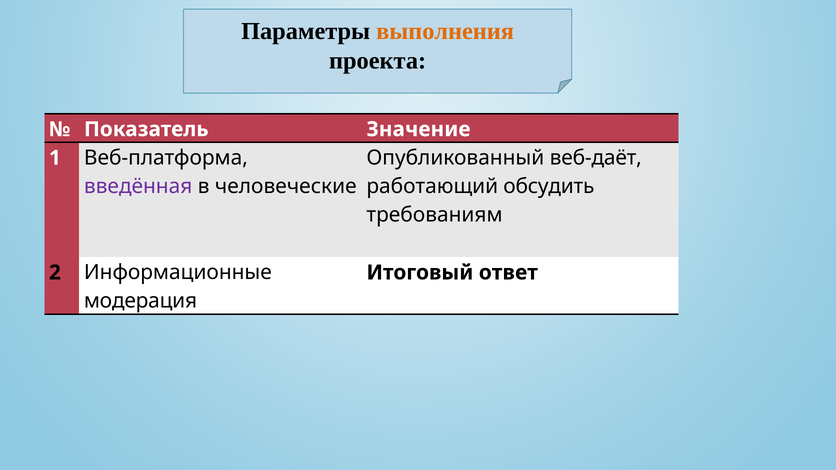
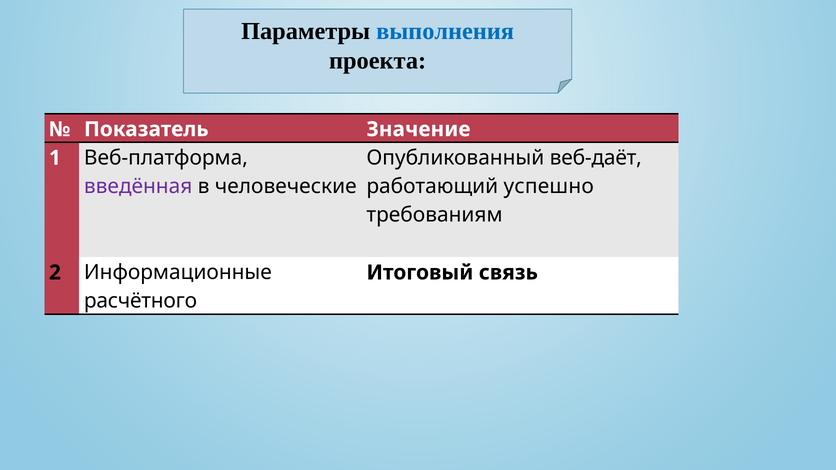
выполнения colour: orange -> blue
обсудить: обсудить -> успешно
ответ: ответ -> связь
модерация: модерация -> расчётного
